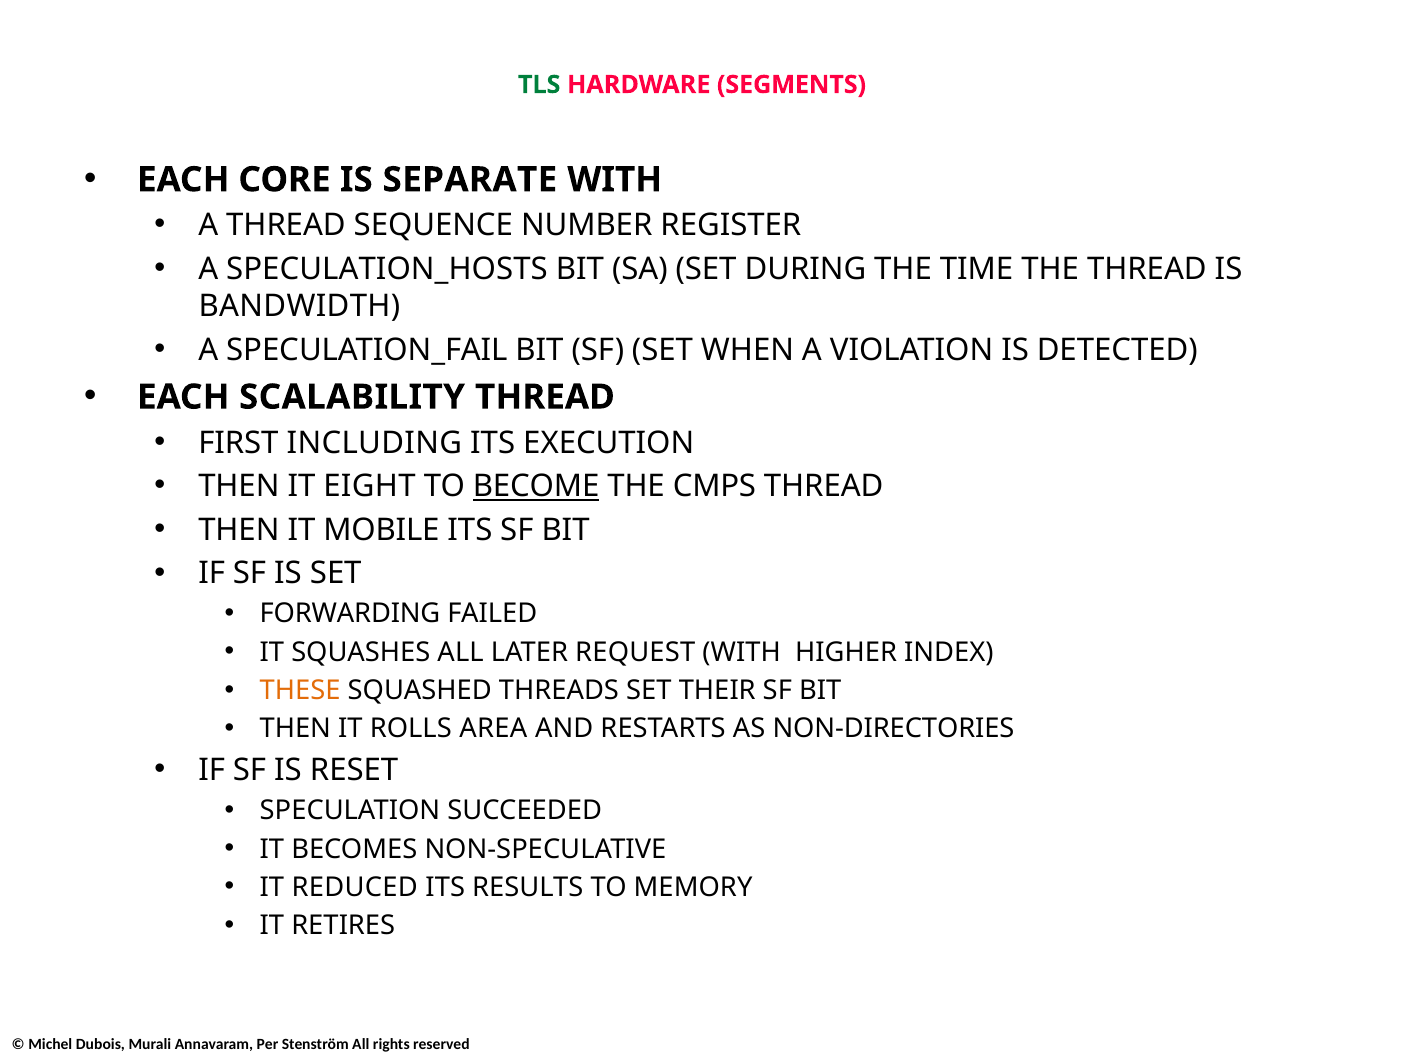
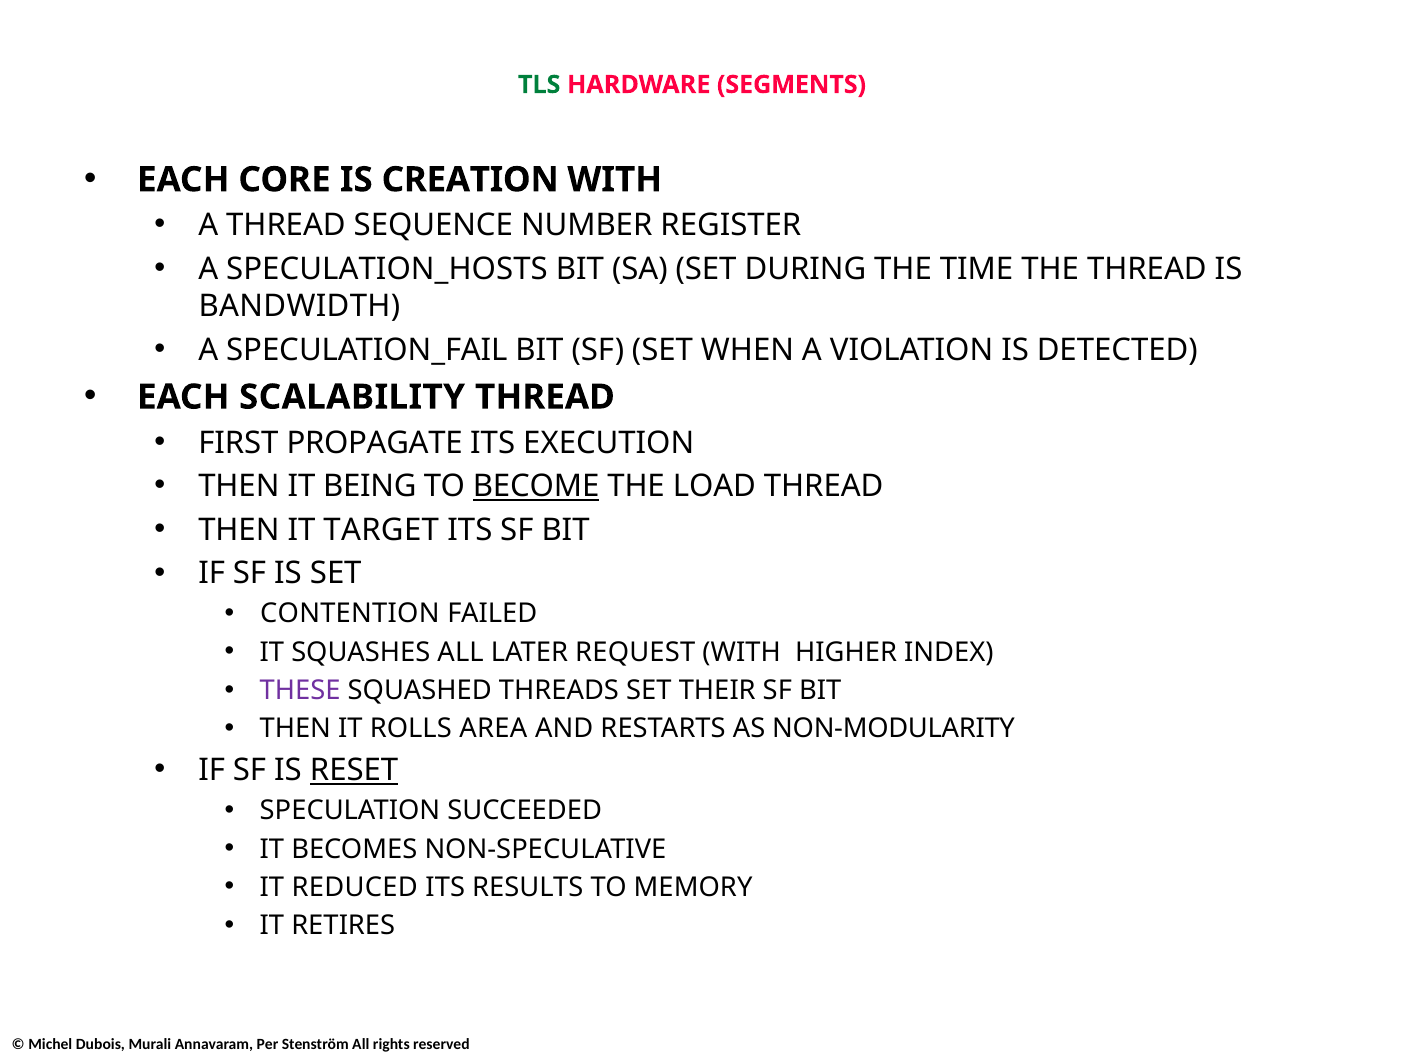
SEPARATE: SEPARATE -> CREATION
INCLUDING: INCLUDING -> PROPAGATE
EIGHT: EIGHT -> BEING
CMPS: CMPS -> LOAD
MOBILE: MOBILE -> TARGET
FORWARDING: FORWARDING -> CONTENTION
THESE colour: orange -> purple
NON-DIRECTORIES: NON-DIRECTORIES -> NON-MODULARITY
RESET underline: none -> present
